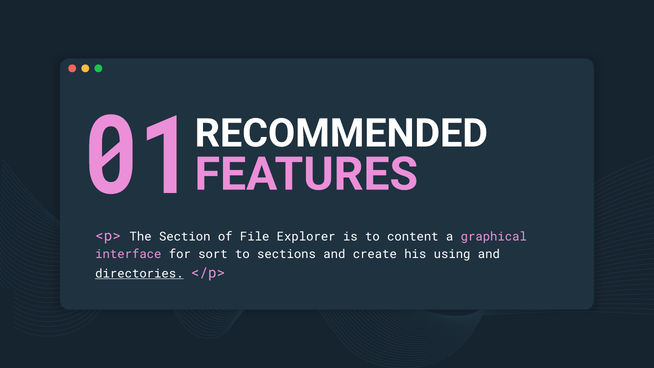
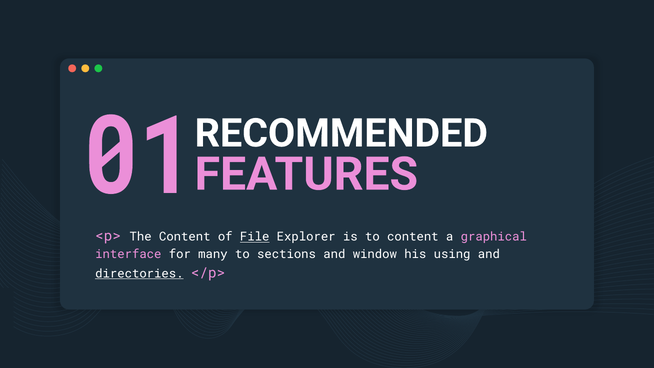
The Section: Section -> Content
File underline: none -> present
sort: sort -> many
create: create -> window
